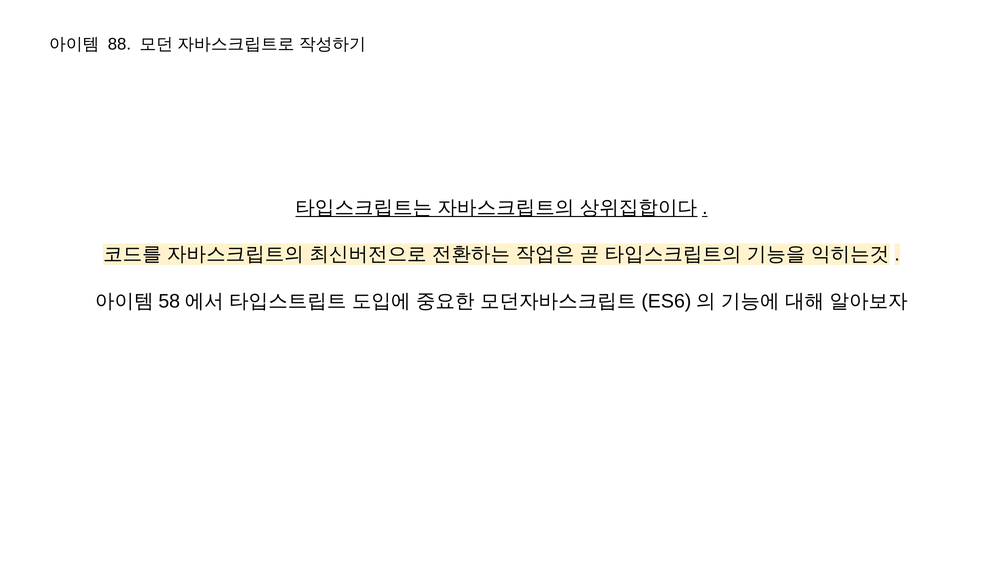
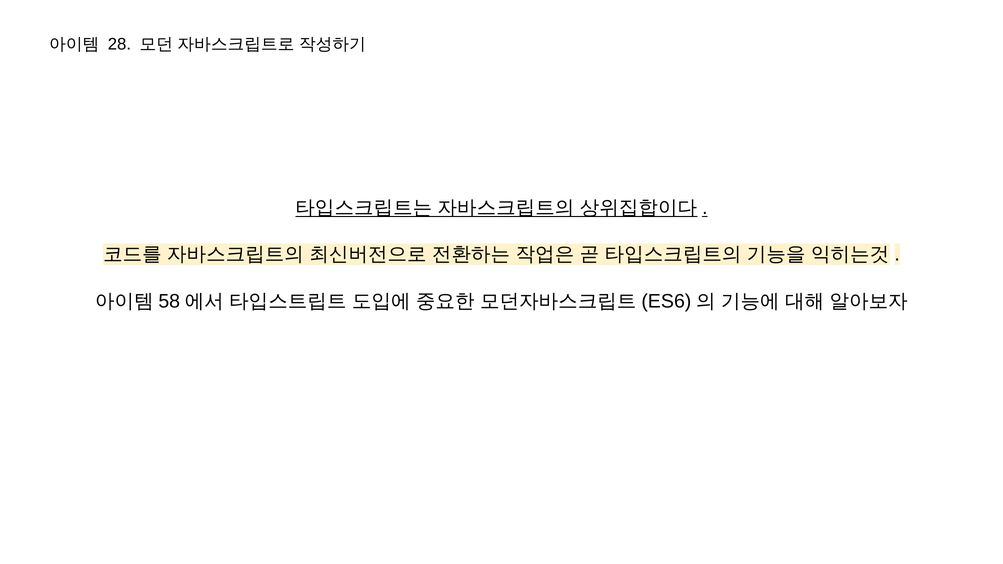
88: 88 -> 28
